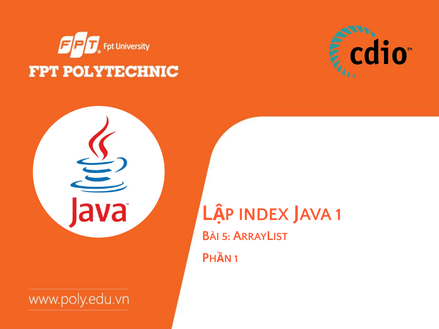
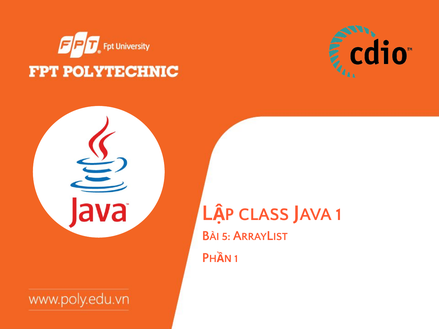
INDEX: INDEX -> CLASS
